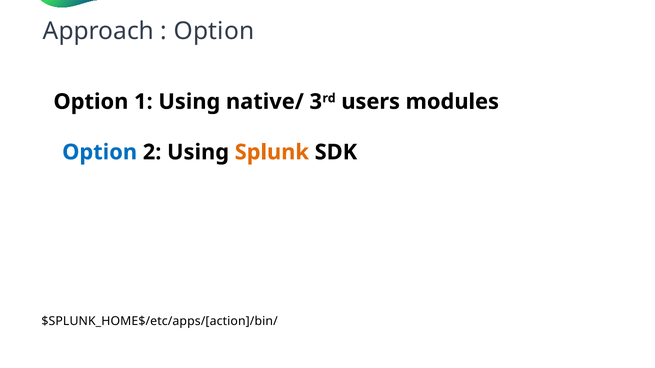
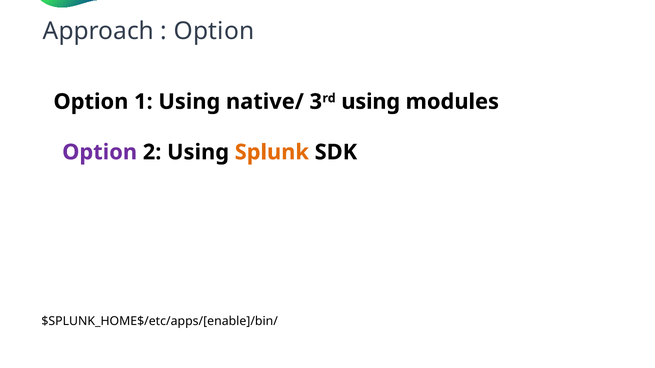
users at (371, 102): users -> using
Option at (100, 152) colour: blue -> purple
$SPLUNK_HOME$/etc/apps/[action]/bin/: $SPLUNK_HOME$/etc/apps/[action]/bin/ -> $SPLUNK_HOME$/etc/apps/[enable]/bin/
